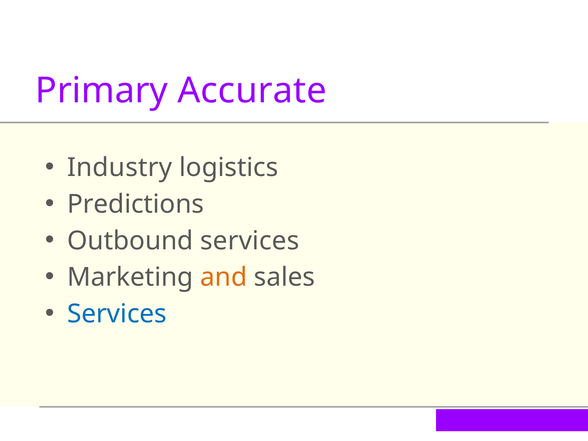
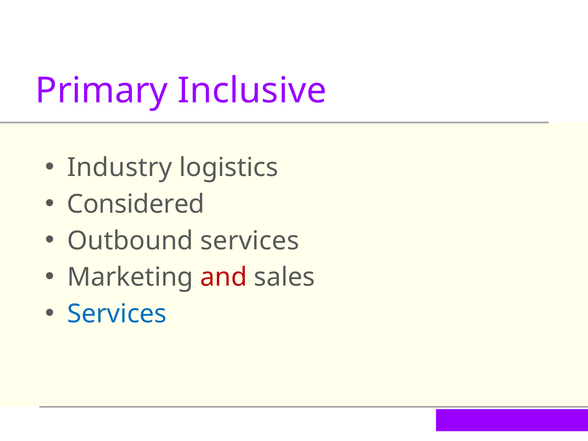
Accurate: Accurate -> Inclusive
Predictions: Predictions -> Considered
and colour: orange -> red
